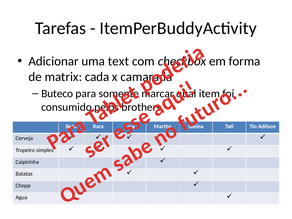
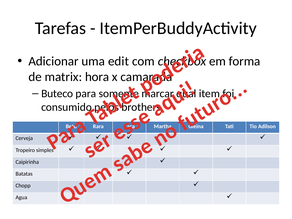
text: text -> edit
cada: cada -> hora
